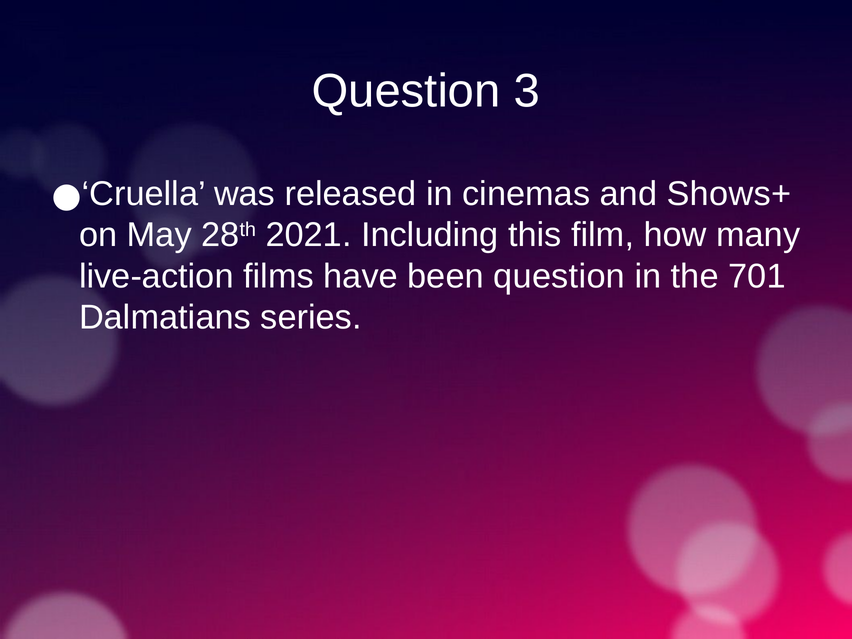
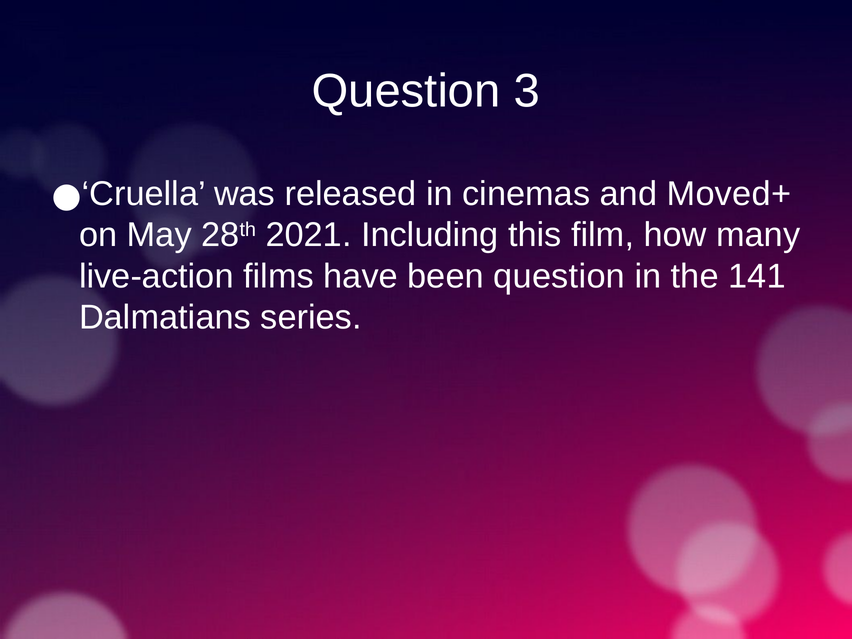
Shows+: Shows+ -> Moved+
701: 701 -> 141
